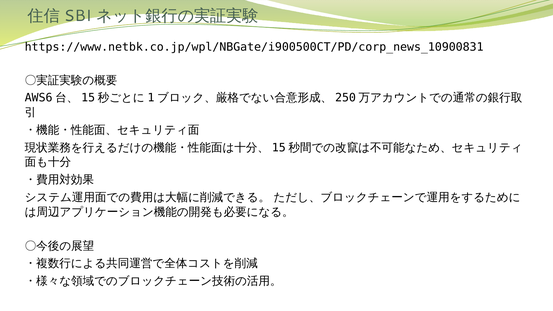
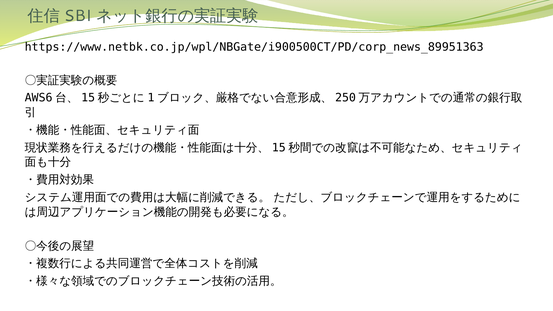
https://www.netbk.co.jp/wpl/NBGate/i900500CT/PD/corp_news_10900831: https://www.netbk.co.jp/wpl/NBGate/i900500CT/PD/corp_news_10900831 -> https://www.netbk.co.jp/wpl/NBGate/i900500CT/PD/corp_news_89951363
